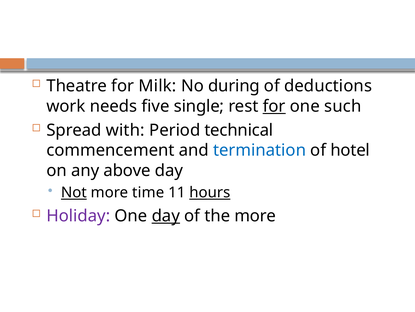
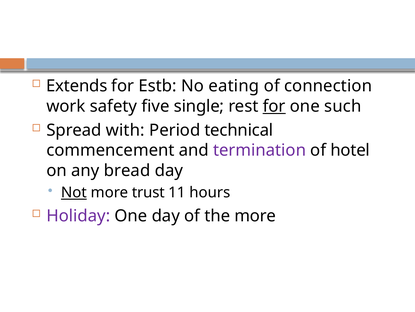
Theatre: Theatre -> Extends
Milk: Milk -> Estb
during: during -> eating
deductions: deductions -> connection
needs: needs -> safety
termination colour: blue -> purple
above: above -> bread
time: time -> trust
hours underline: present -> none
day at (166, 215) underline: present -> none
